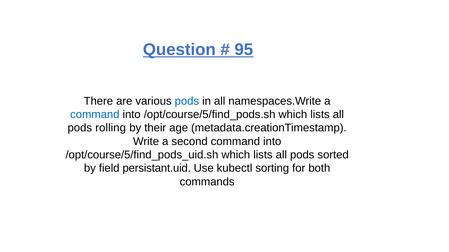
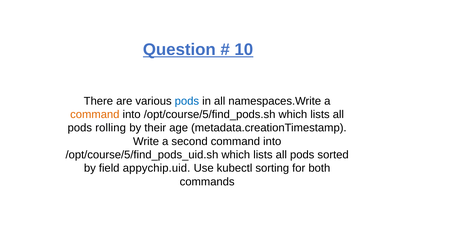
95: 95 -> 10
command at (95, 115) colour: blue -> orange
persistant.uid: persistant.uid -> appychip.uid
